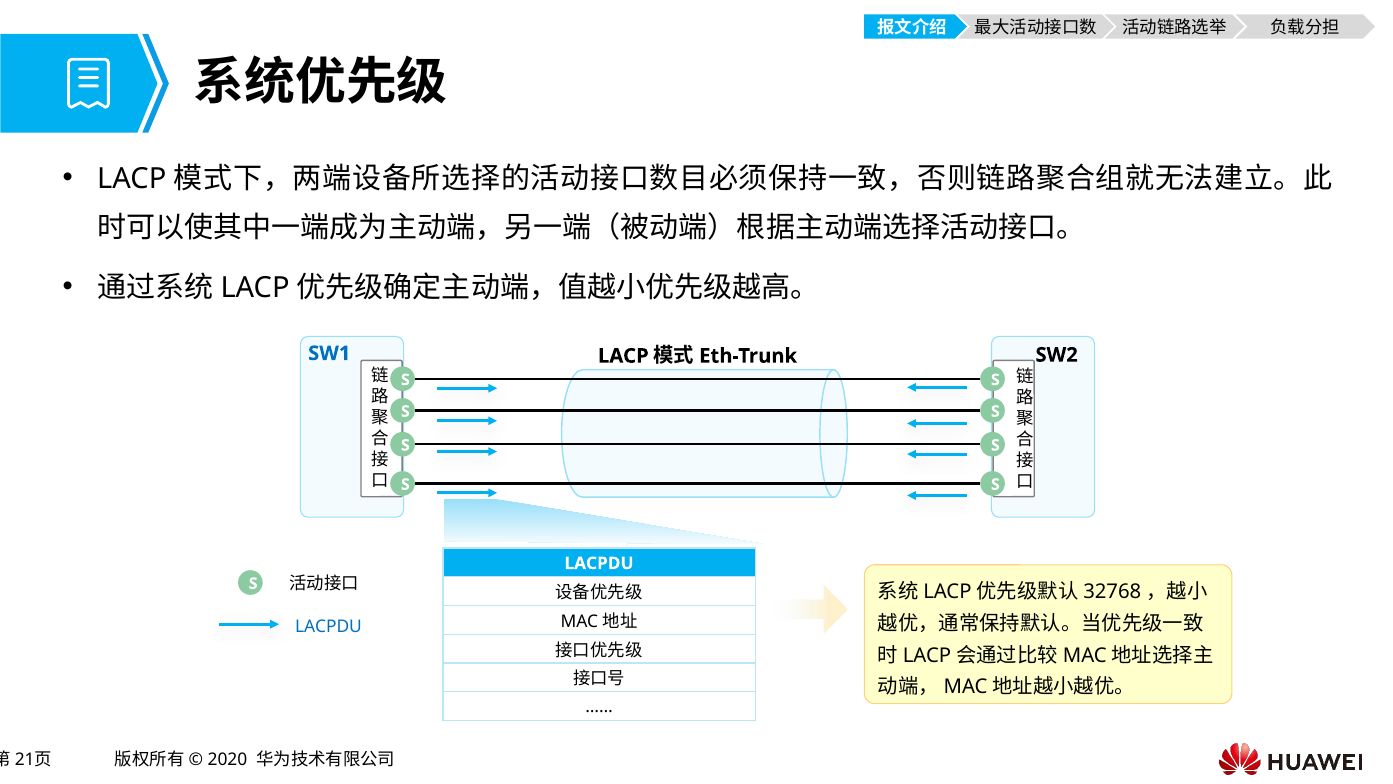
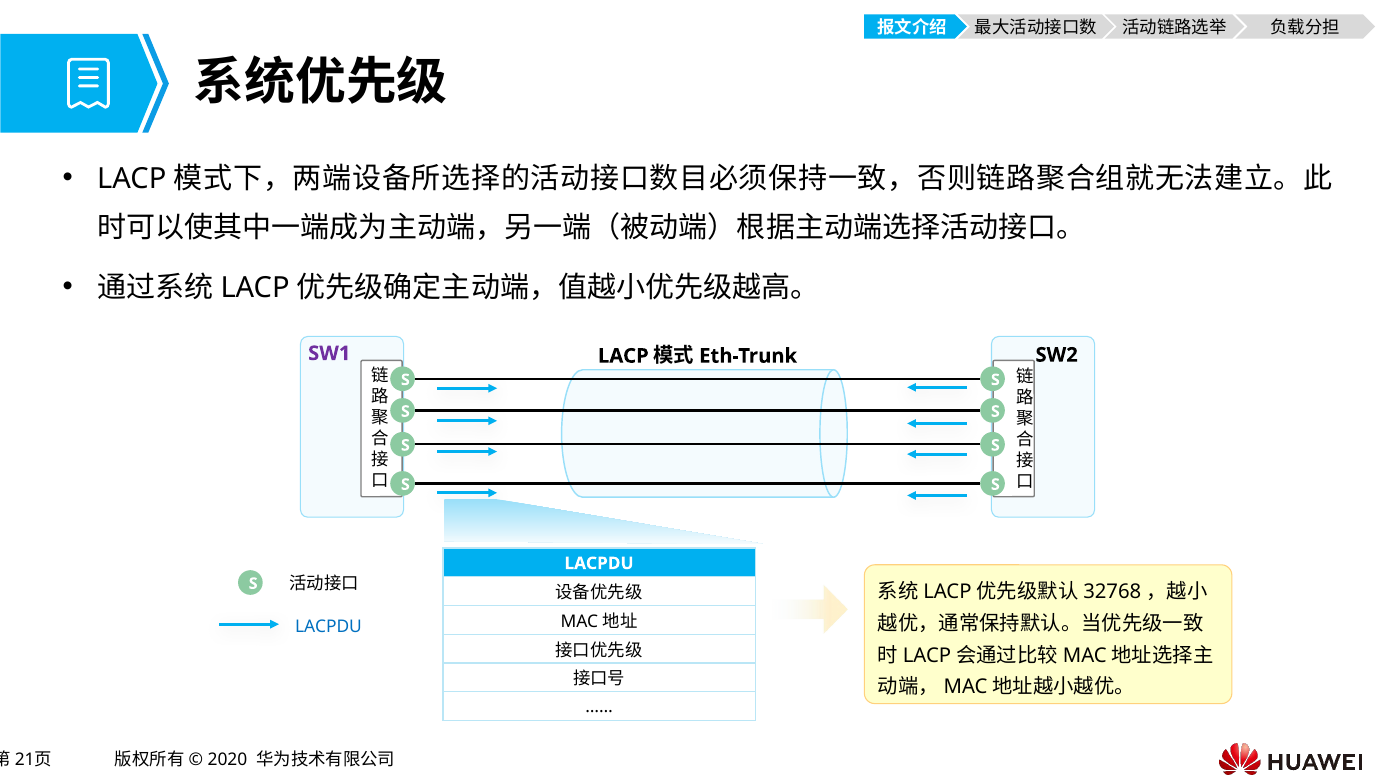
SW1 colour: blue -> purple
